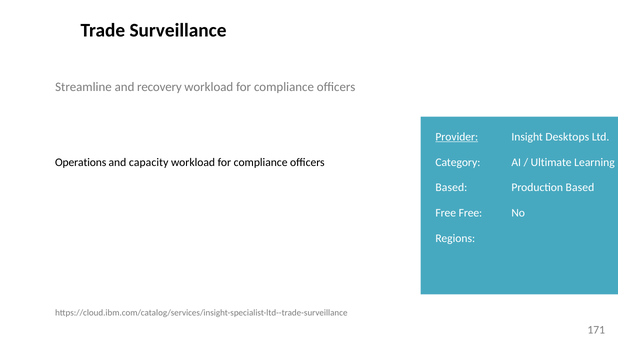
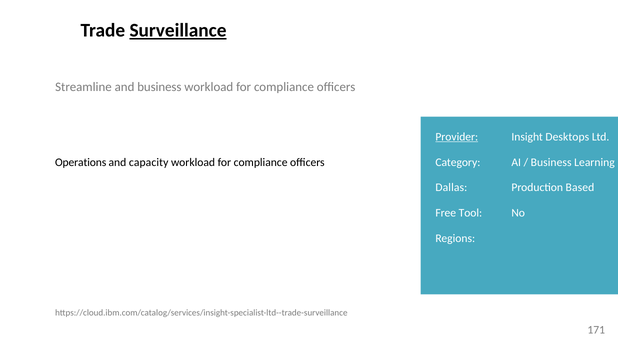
Surveillance underline: none -> present
and recovery: recovery -> business
Ultimate at (551, 162): Ultimate -> Business
Based at (451, 187): Based -> Dallas
Free Free: Free -> Tool
